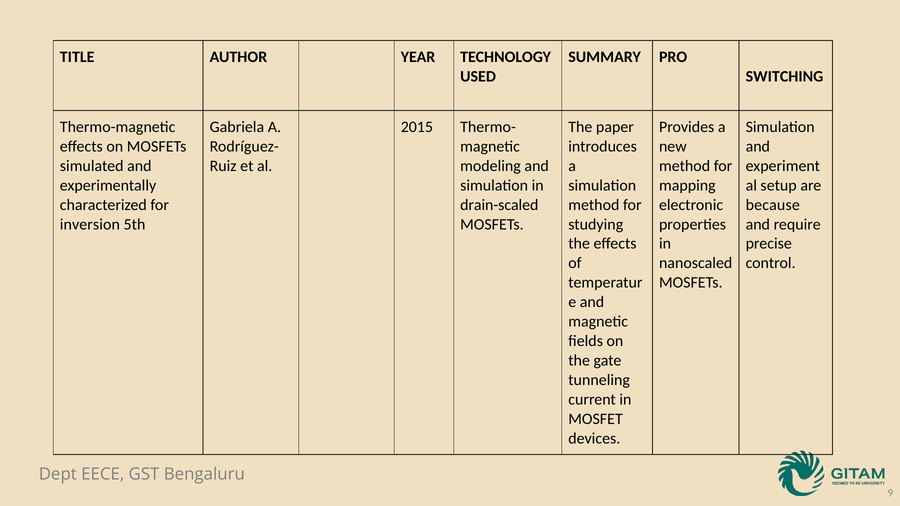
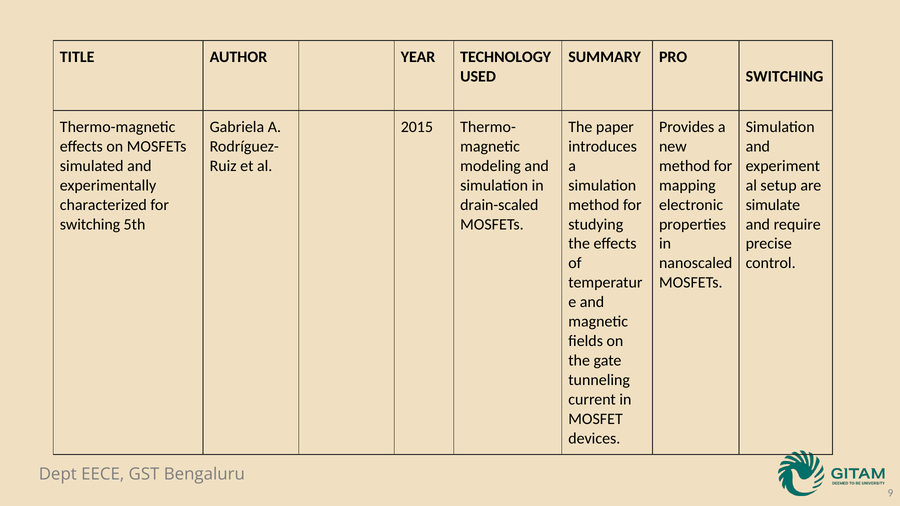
because: because -> simulate
inversion at (90, 224): inversion -> switching
